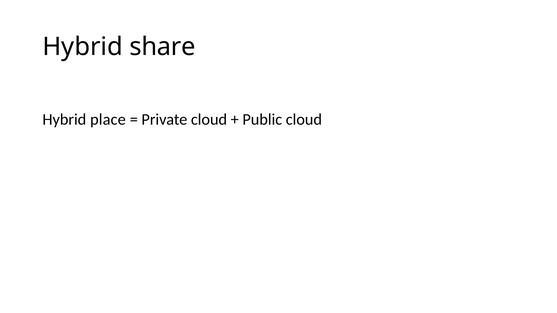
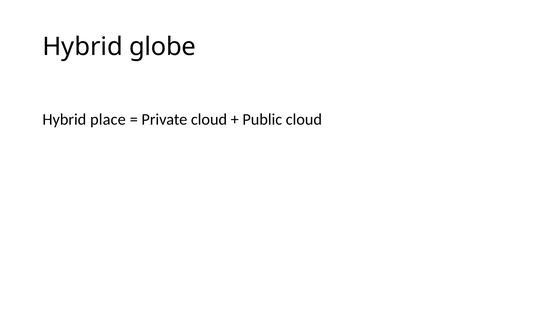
share: share -> globe
